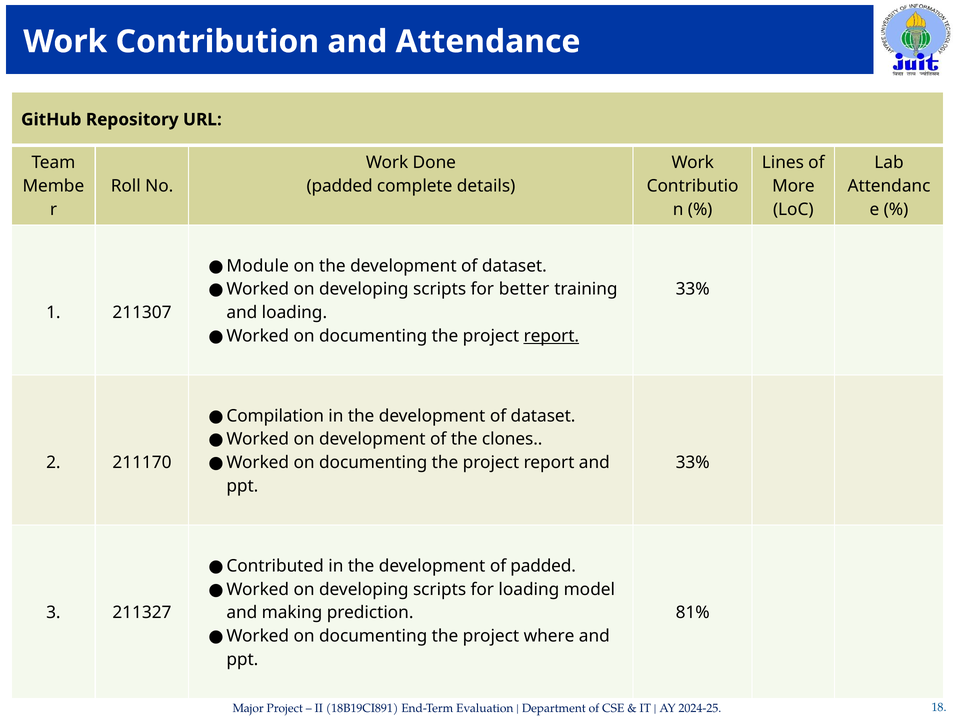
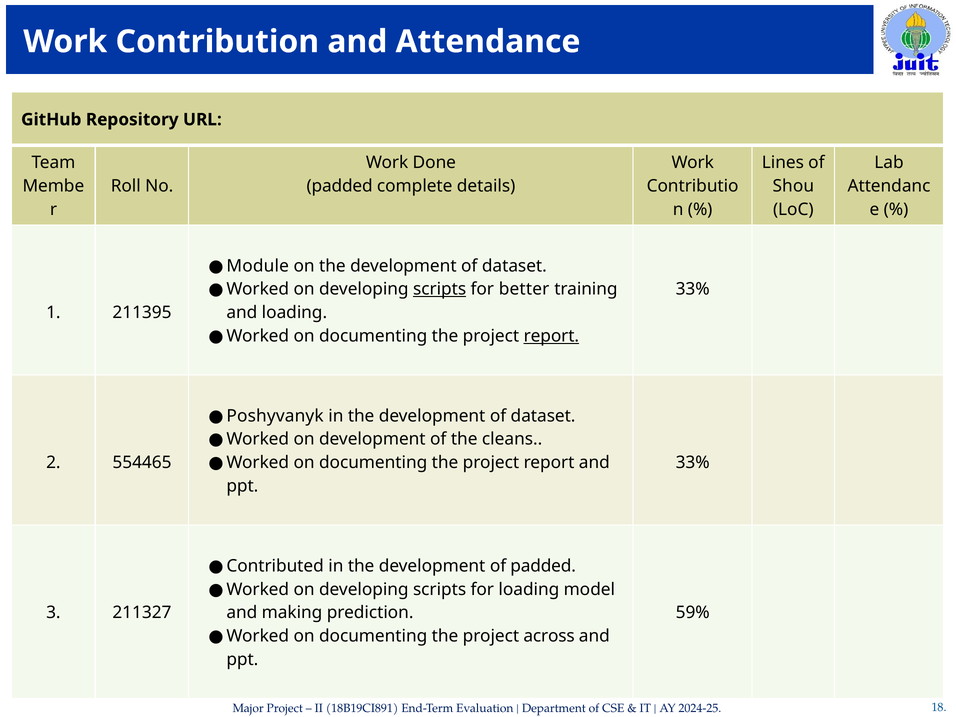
More: More -> Shou
scripts at (440, 289) underline: none -> present
211307: 211307 -> 211395
Compilation: Compilation -> Poshyvanyk
clones: clones -> cleans
211170: 211170 -> 554465
81%: 81% -> 59%
where: where -> across
